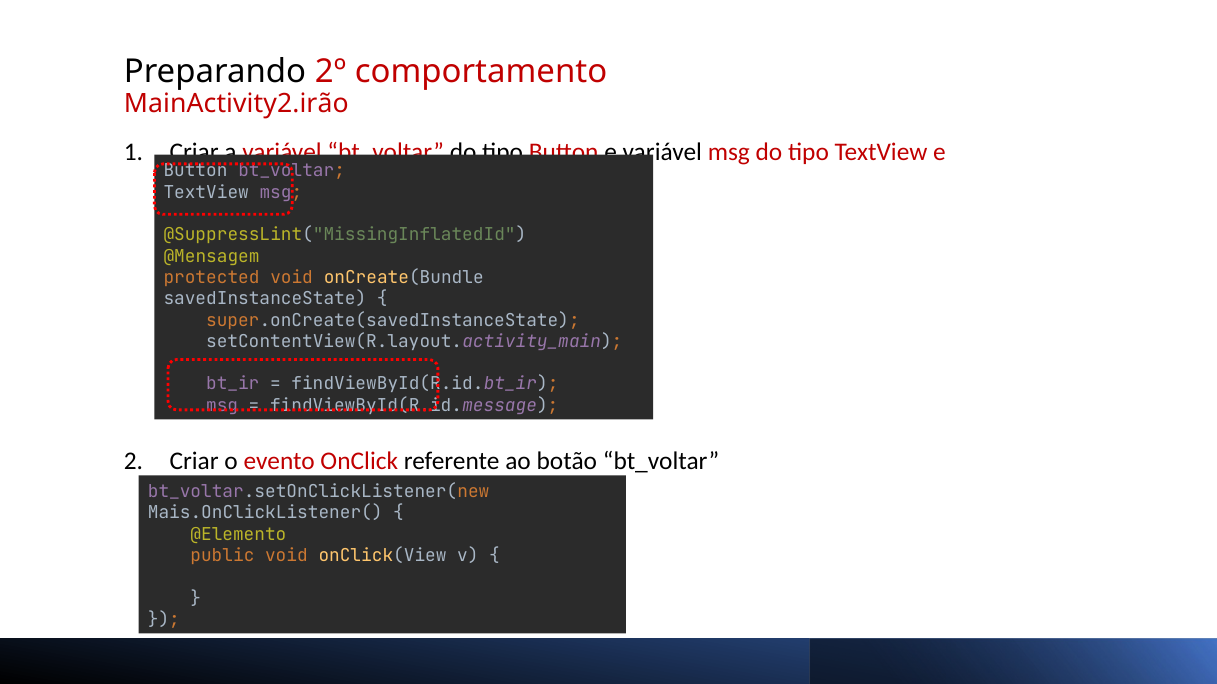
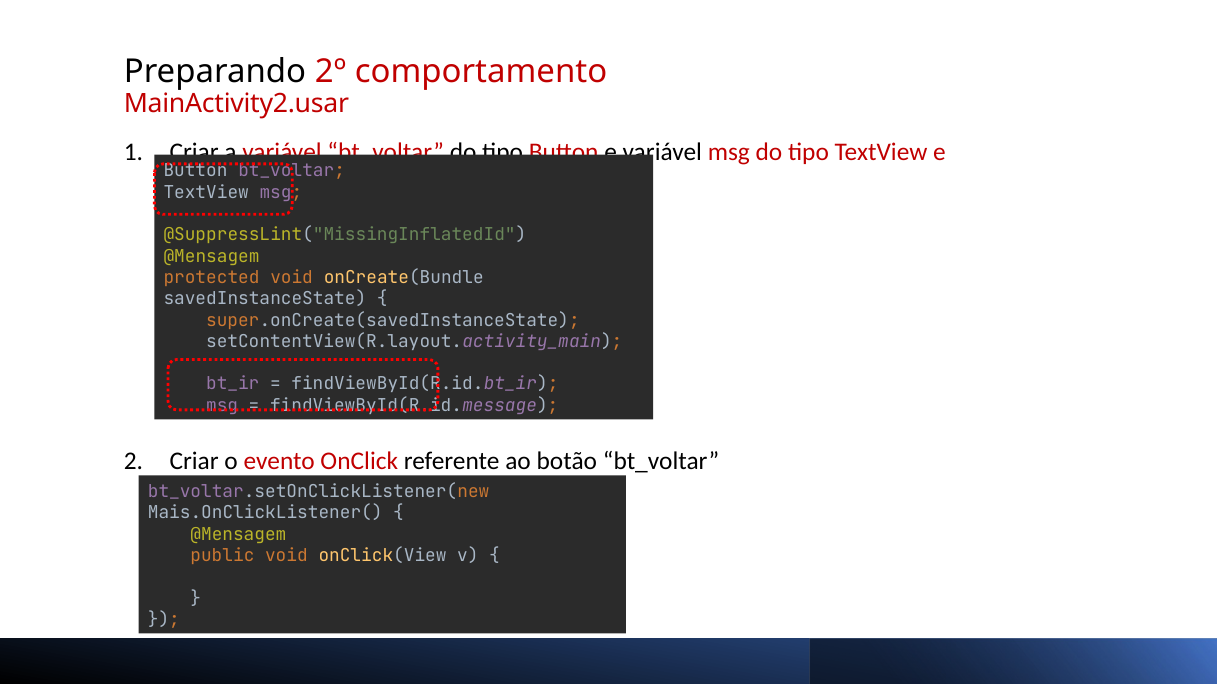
MainActivity2.irão: MainActivity2.irão -> MainActivity2.usar
@Elemento at (238, 535): @Elemento -> @Mensagem
